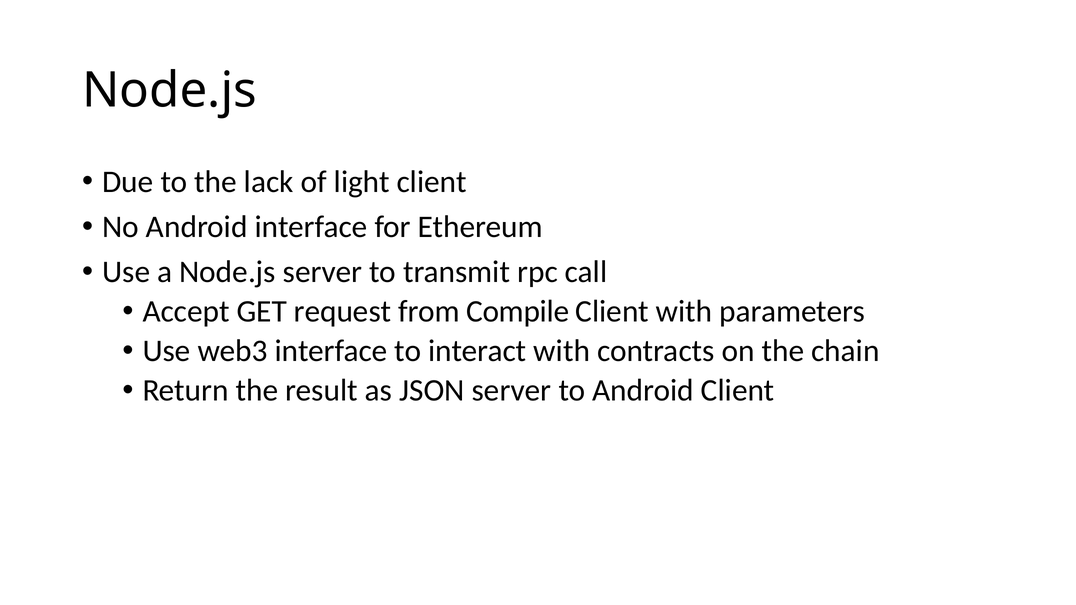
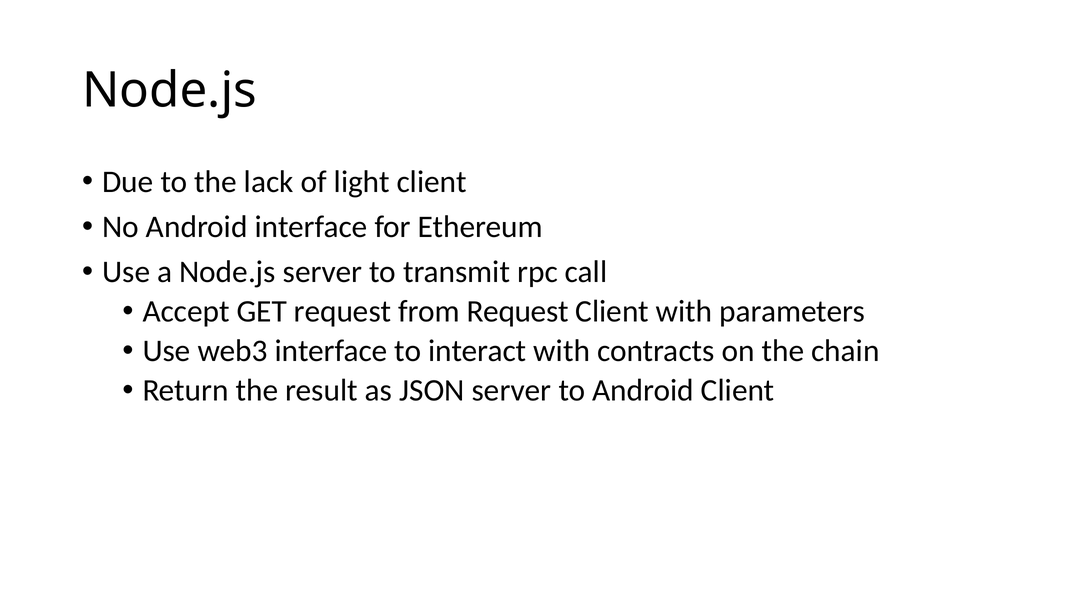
from Compile: Compile -> Request
